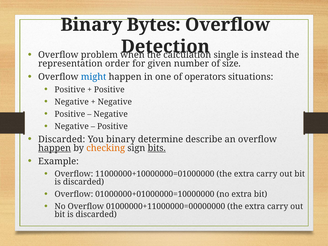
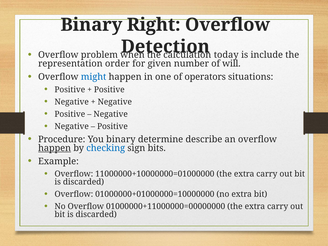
Bytes: Bytes -> Right
single: single -> today
instead: instead -> include
size: size -> will
Discarded at (62, 139): Discarded -> Procedure
checking colour: orange -> blue
bits underline: present -> none
